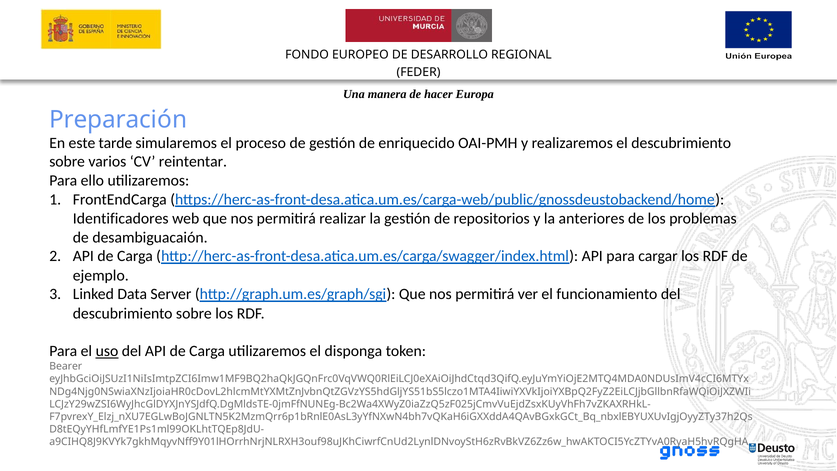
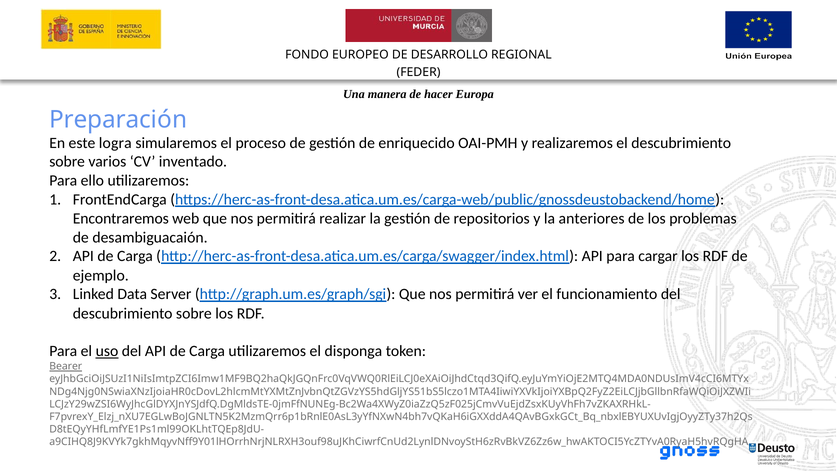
tarde: tarde -> logra
reintentar: reintentar -> inventado
Identificadores: Identificadores -> Encontraremos
Bearer underline: none -> present
